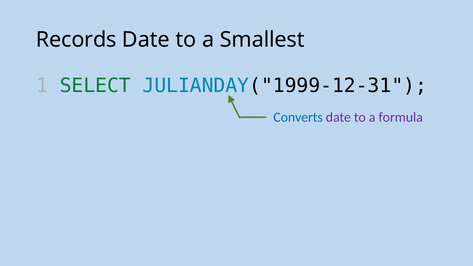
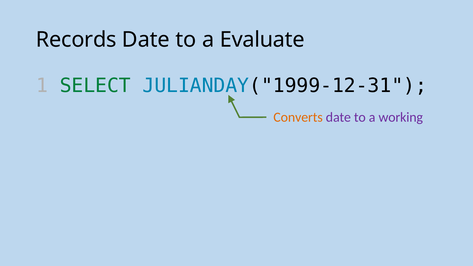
Smallest: Smallest -> Evaluate
Converts colour: blue -> orange
formula: formula -> working
